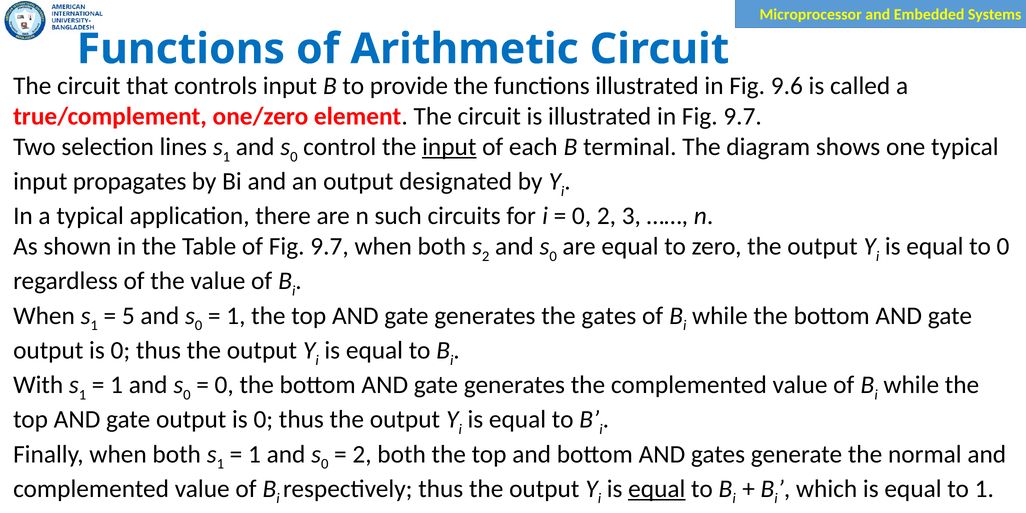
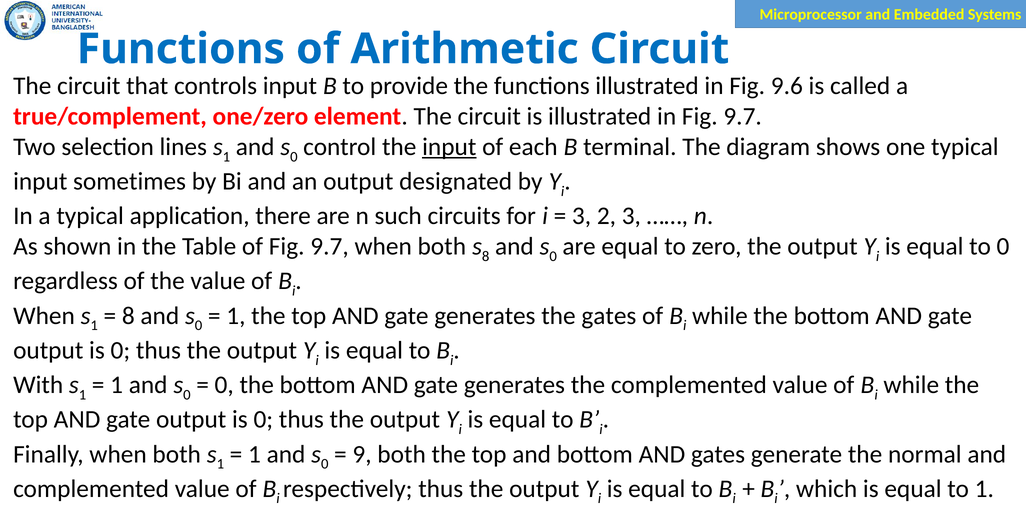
propagates: propagates -> sometimes
0 at (582, 216): 0 -> 3
2 at (486, 256): 2 -> 8
5 at (128, 316): 5 -> 8
2 at (362, 454): 2 -> 9
equal at (657, 489) underline: present -> none
